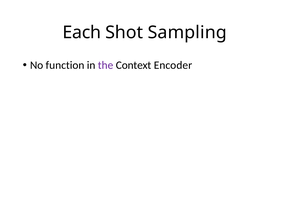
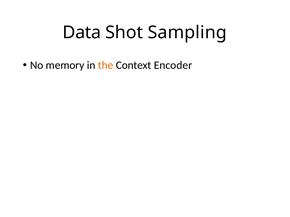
Each: Each -> Data
function: function -> memory
the colour: purple -> orange
